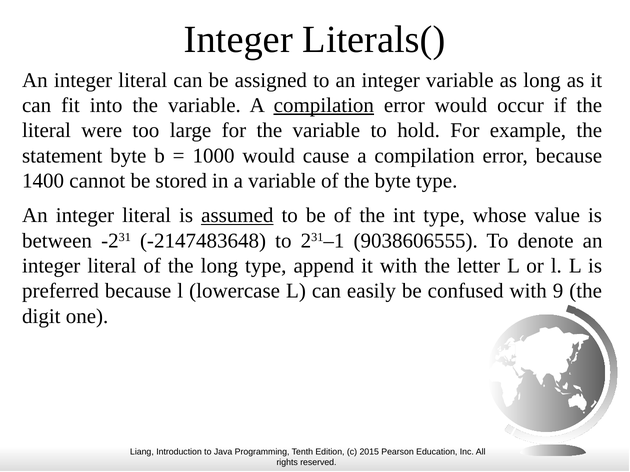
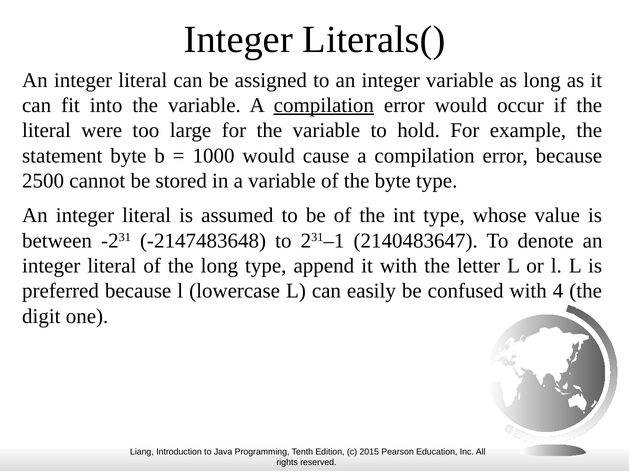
1400: 1400 -> 2500
assumed underline: present -> none
9038606555: 9038606555 -> 2140483647
9: 9 -> 4
